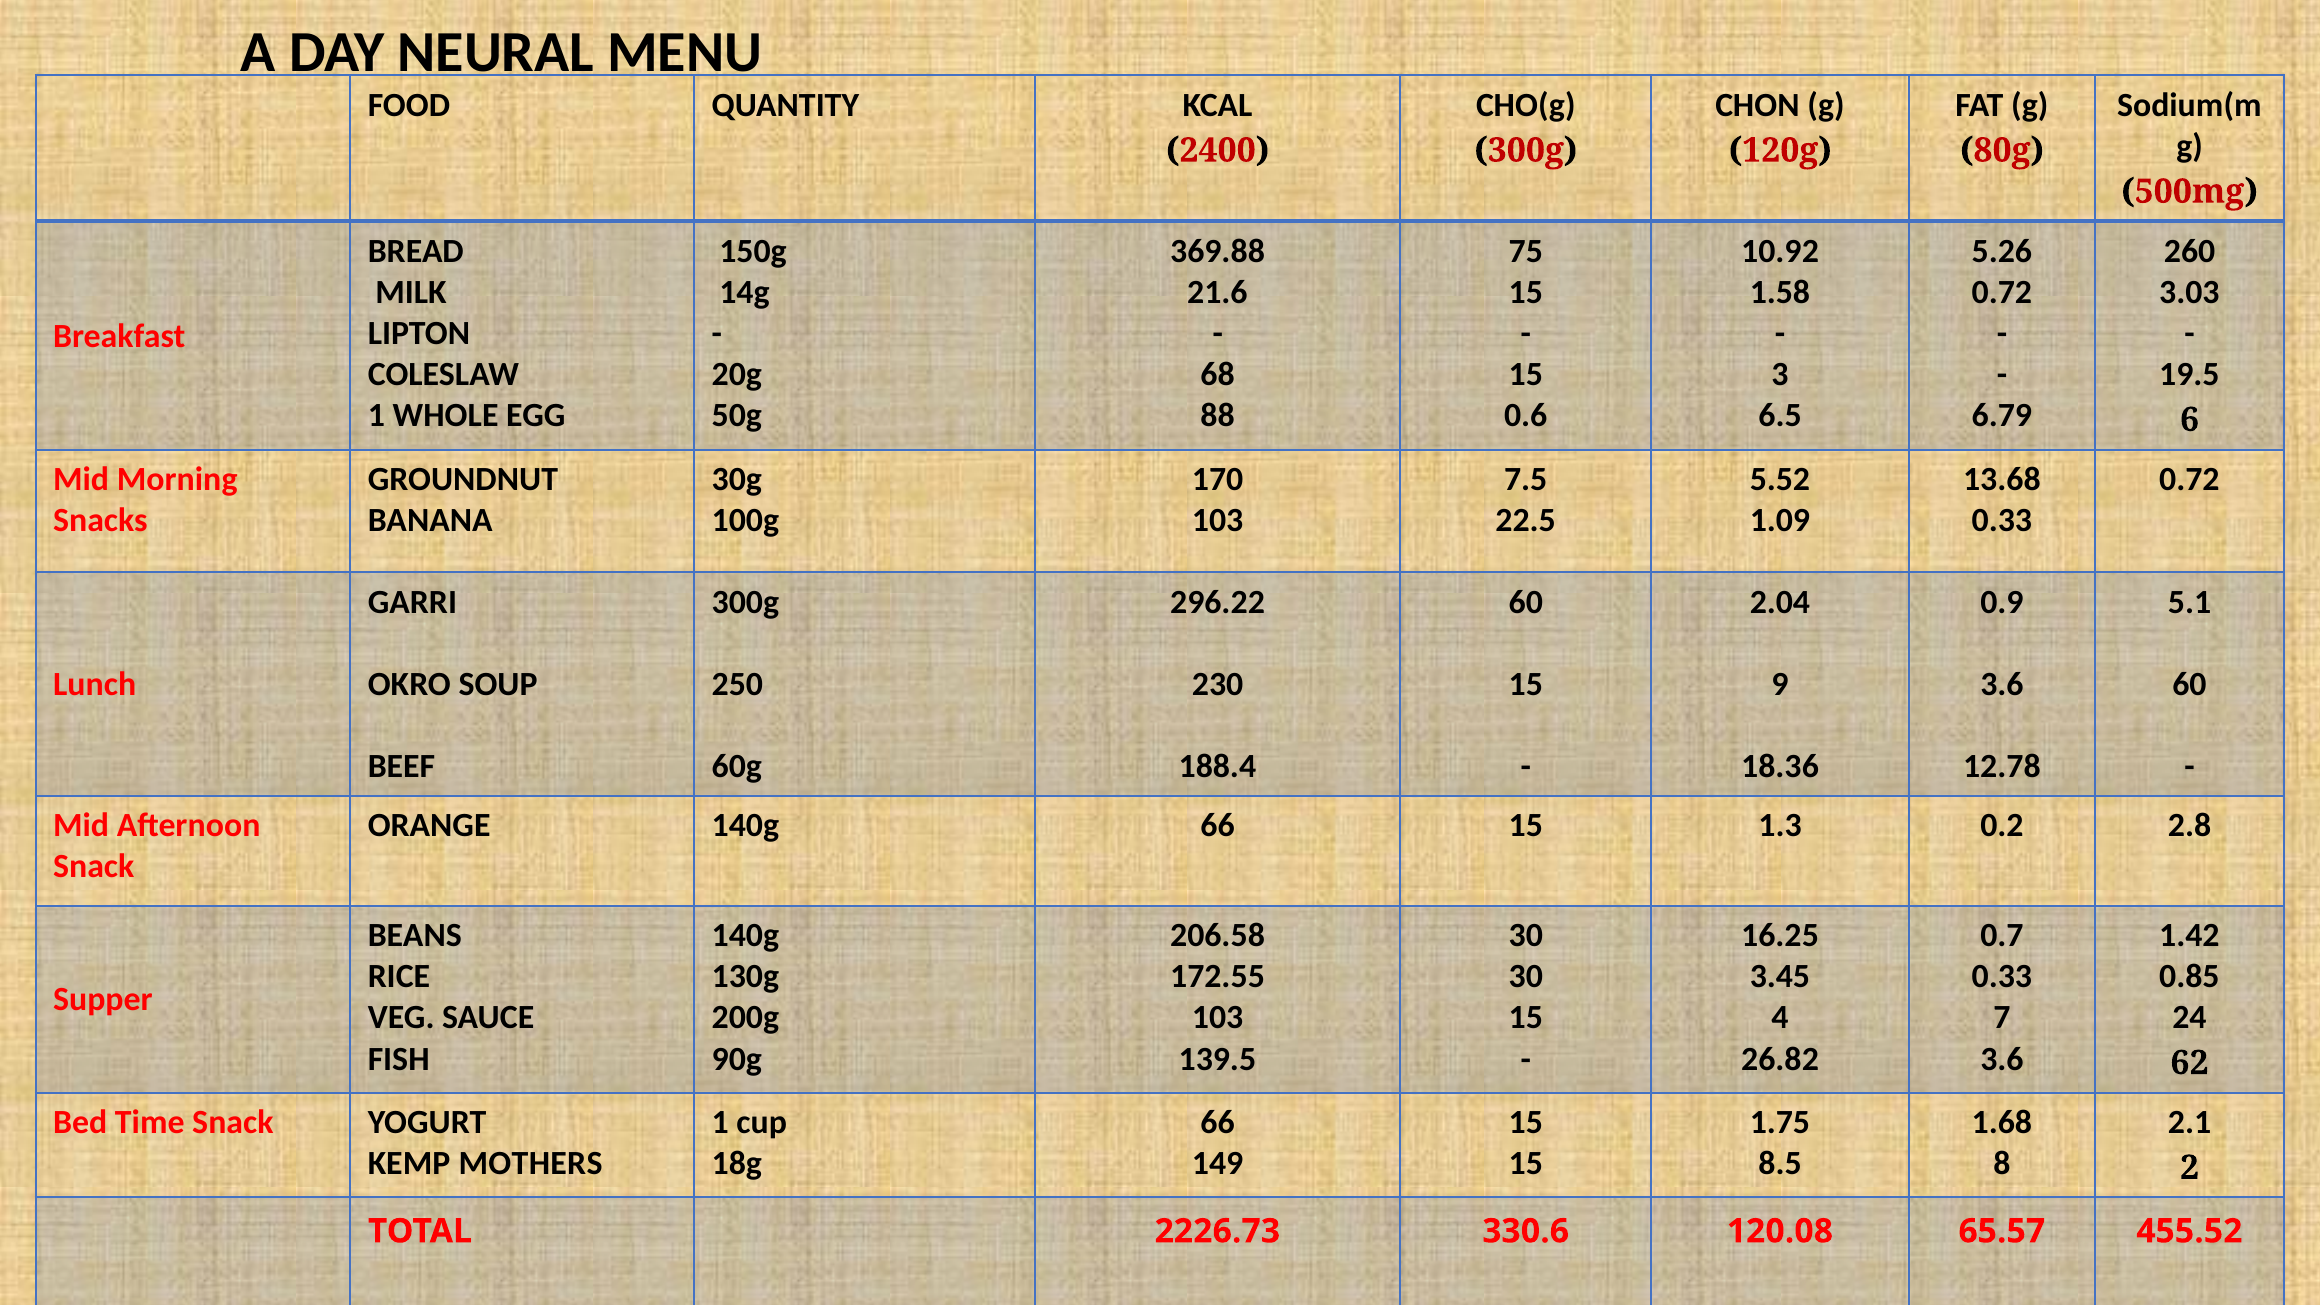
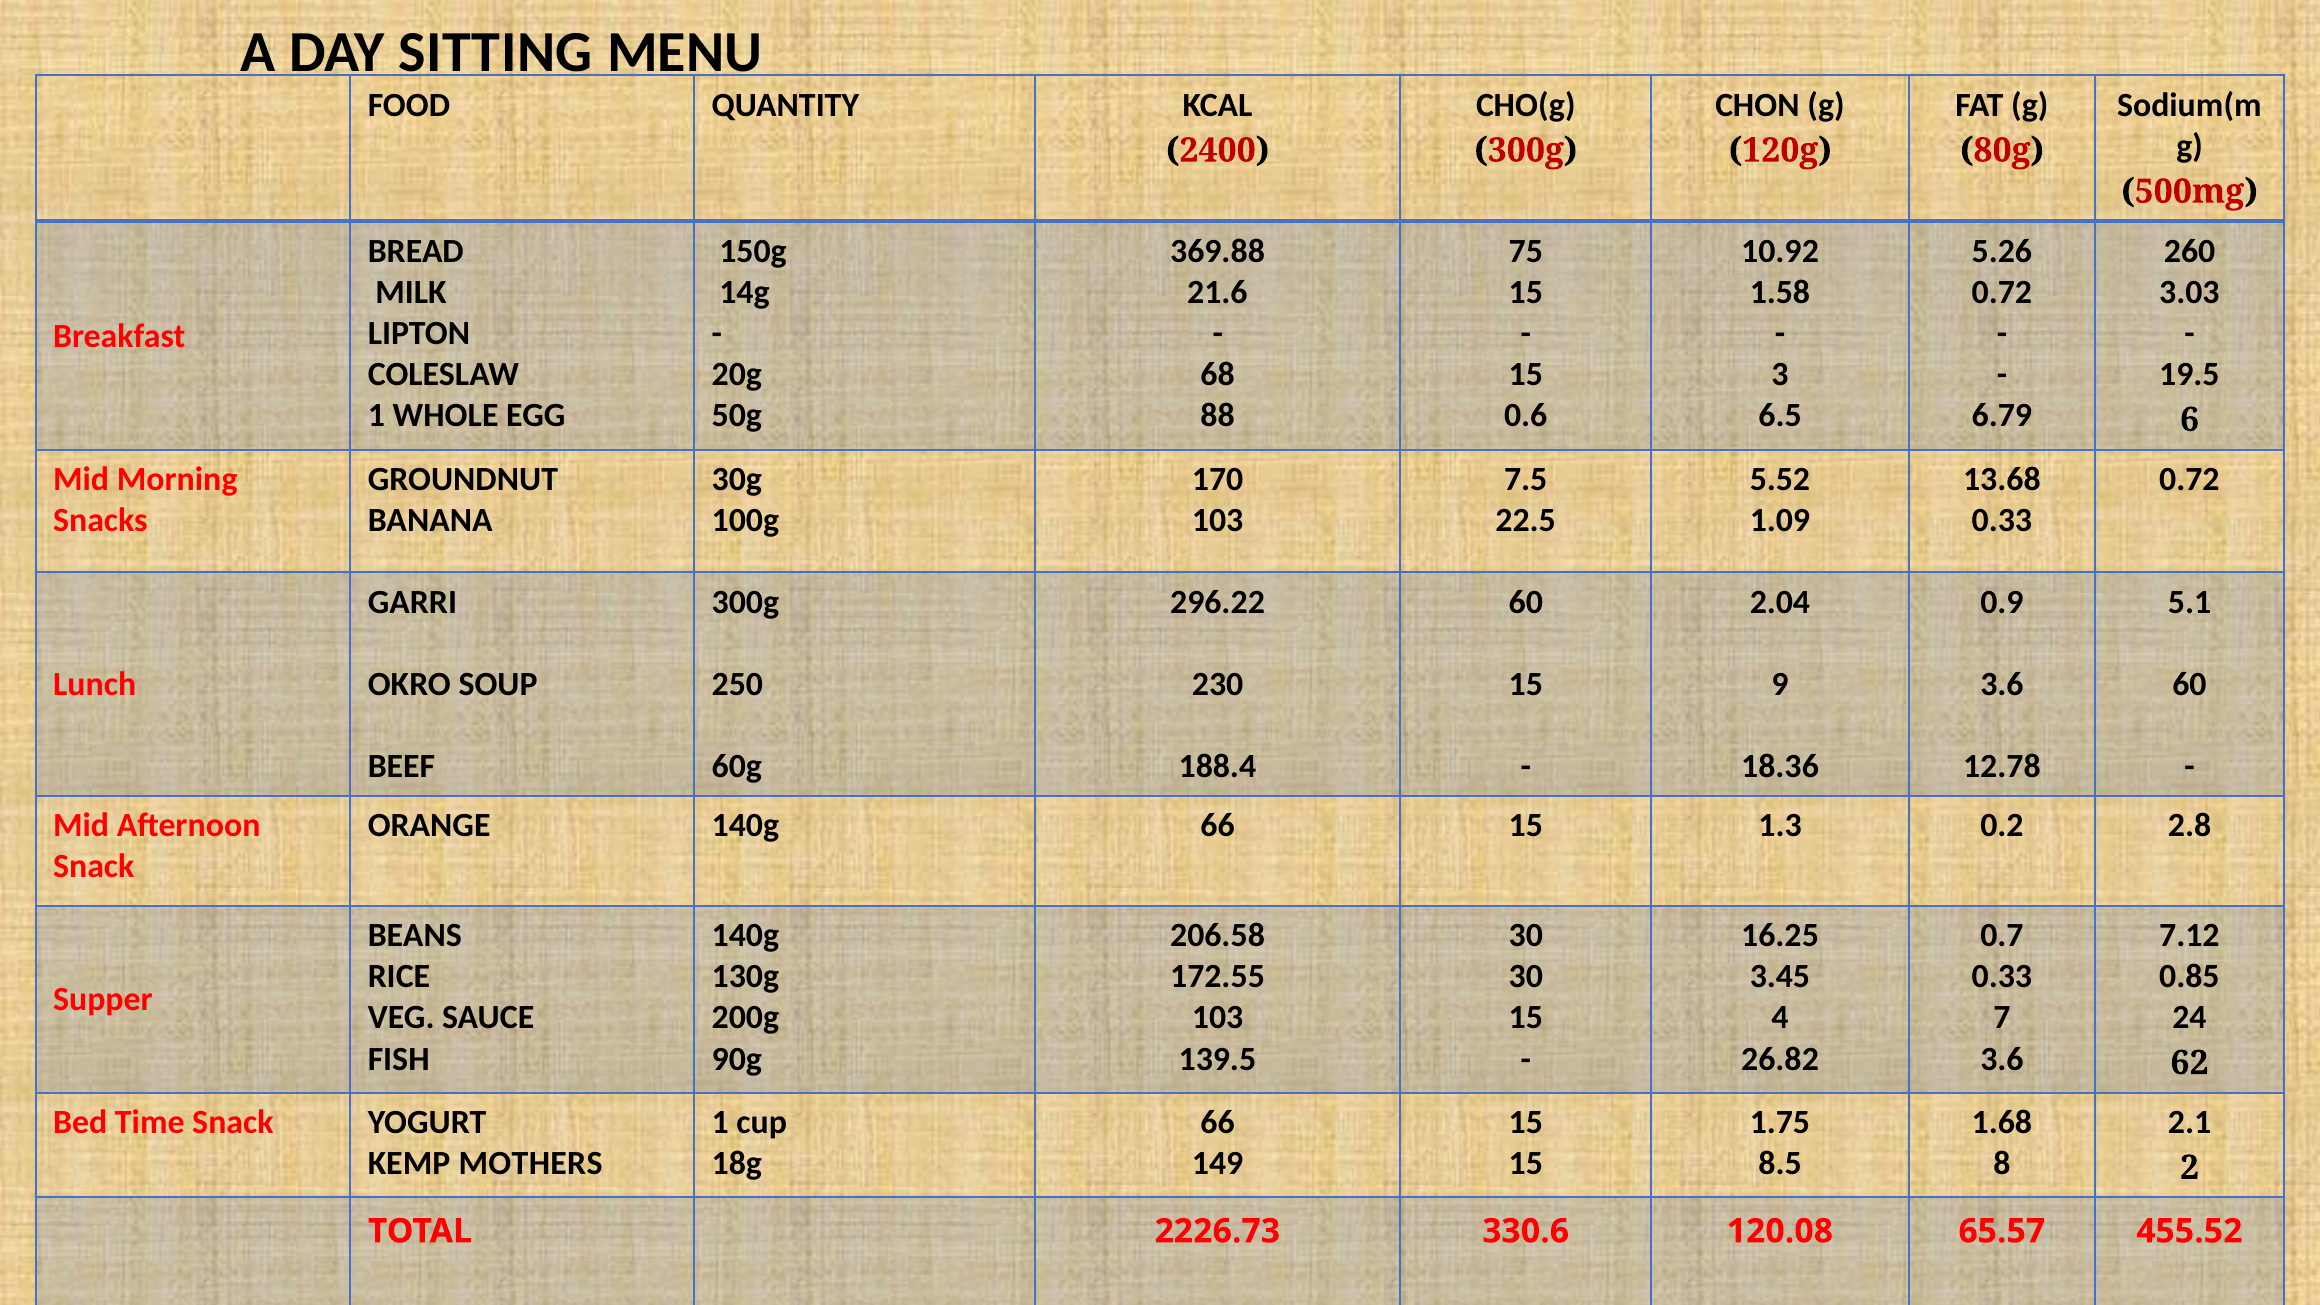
NEURAL: NEURAL -> SITTING
1.42: 1.42 -> 7.12
